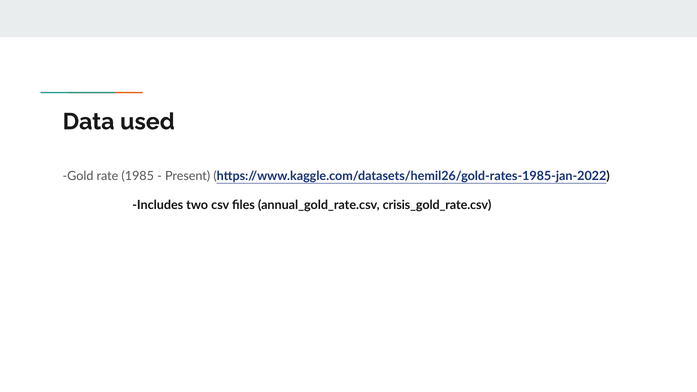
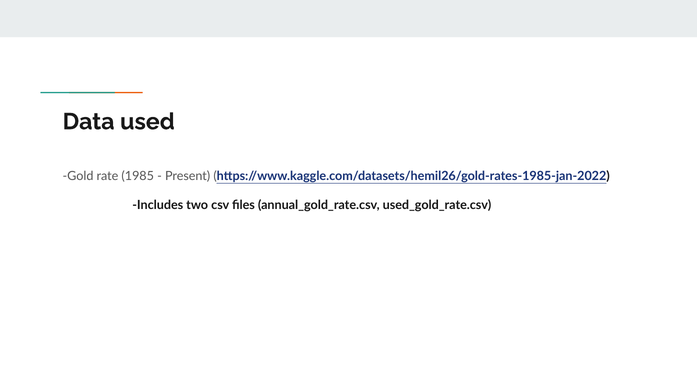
crisis_gold_rate.csv: crisis_gold_rate.csv -> used_gold_rate.csv
